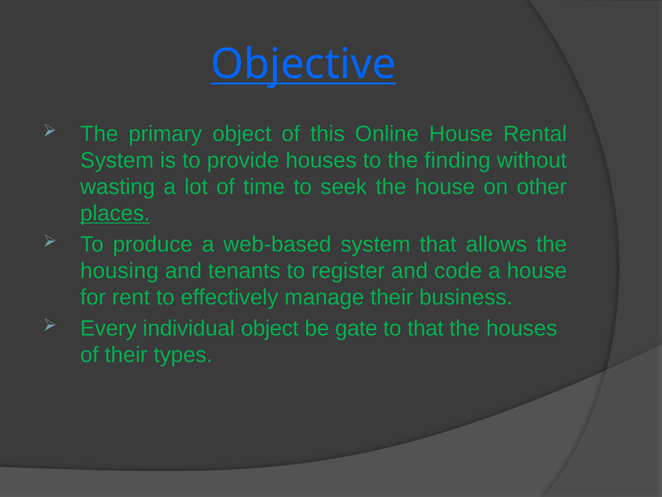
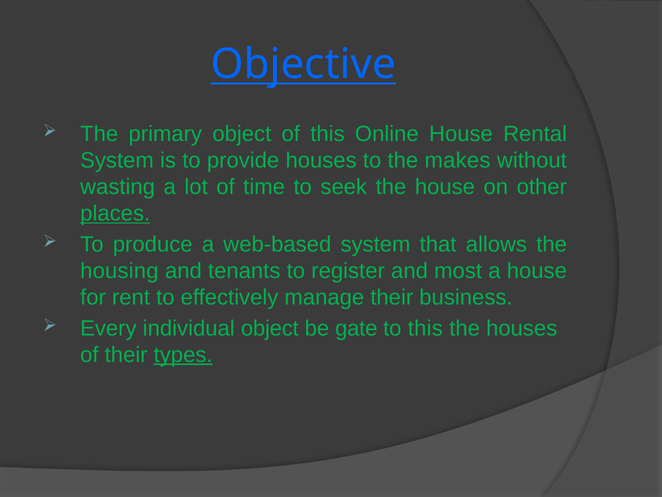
finding: finding -> makes
code: code -> most
to that: that -> this
types underline: none -> present
